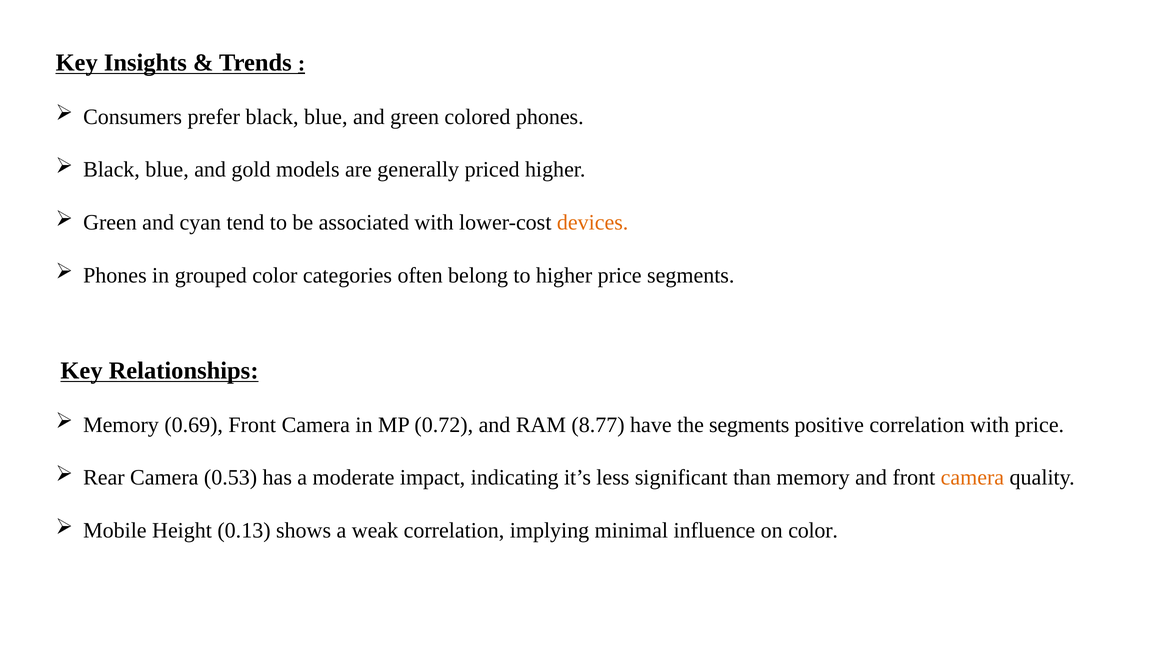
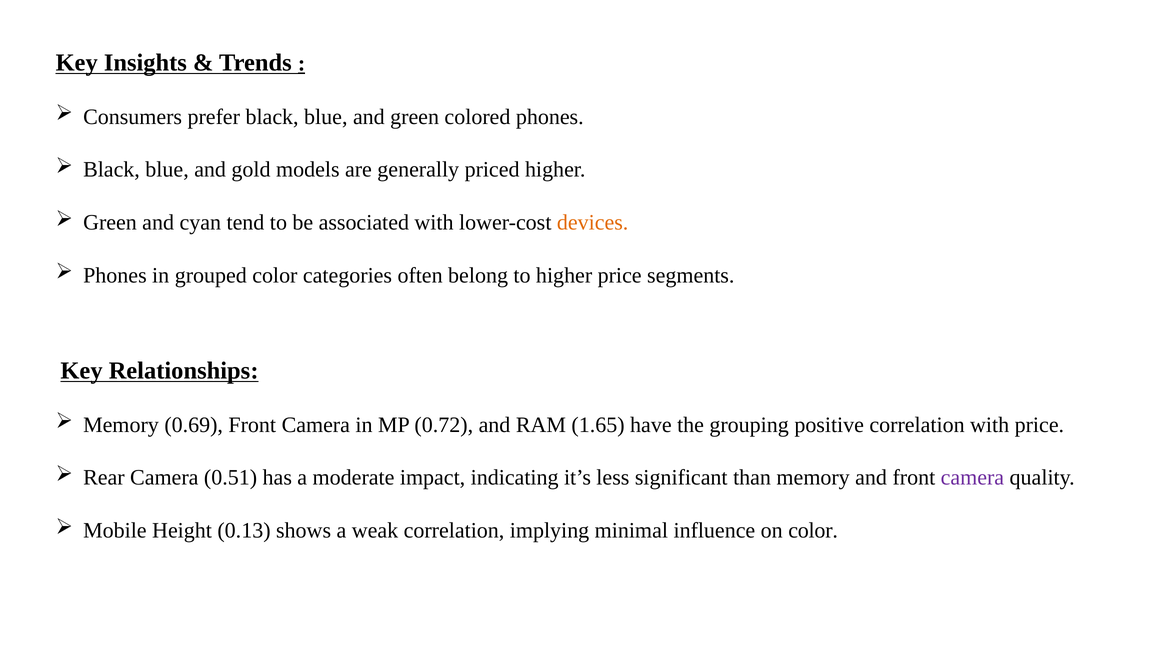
8.77: 8.77 -> 1.65
the segments: segments -> grouping
0.53: 0.53 -> 0.51
camera at (972, 478) colour: orange -> purple
